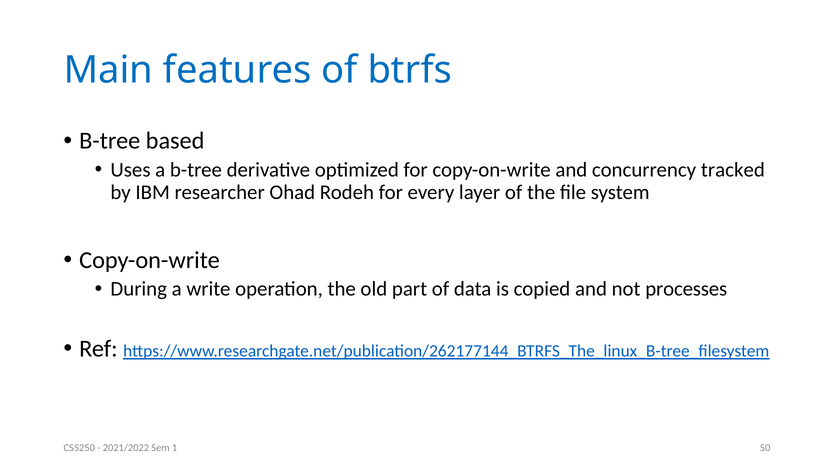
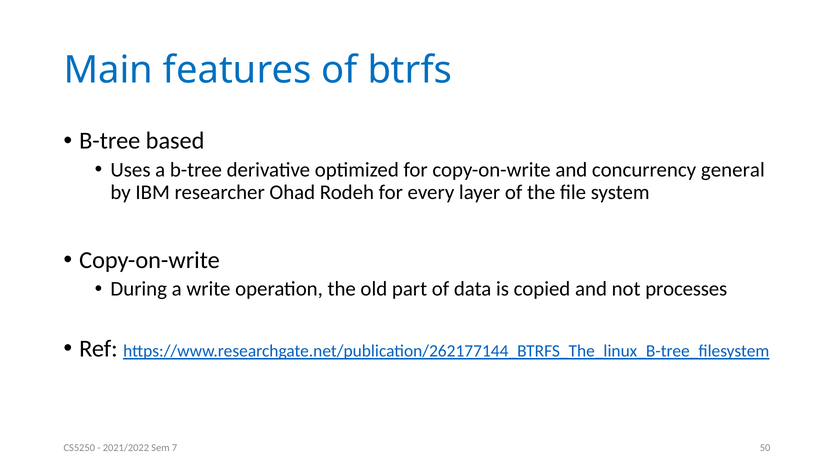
tracked: tracked -> general
1: 1 -> 7
